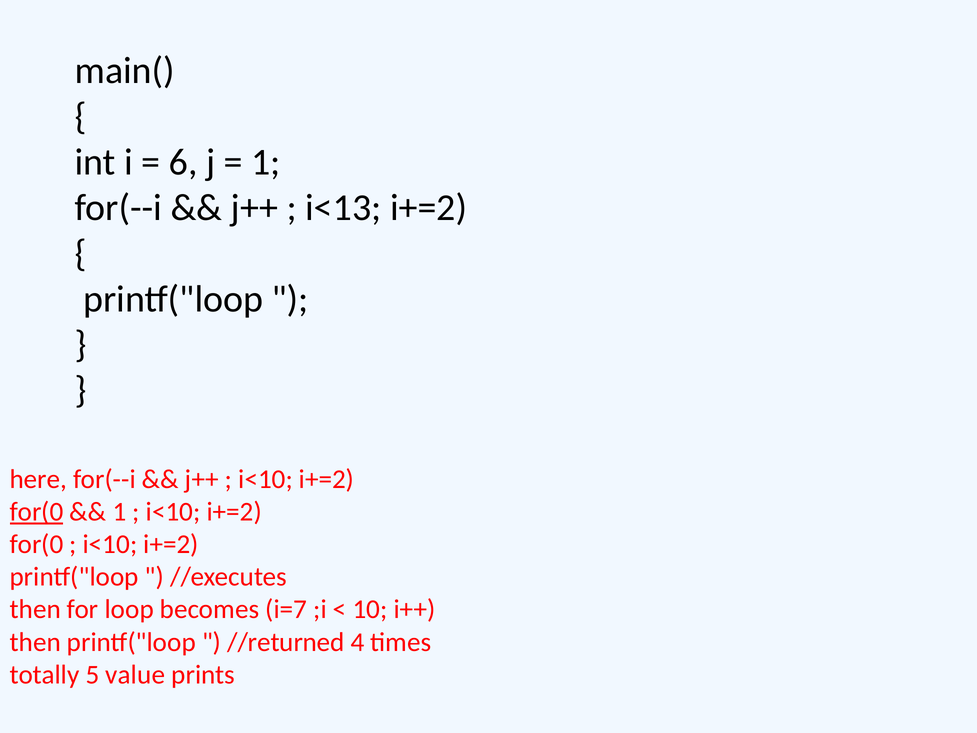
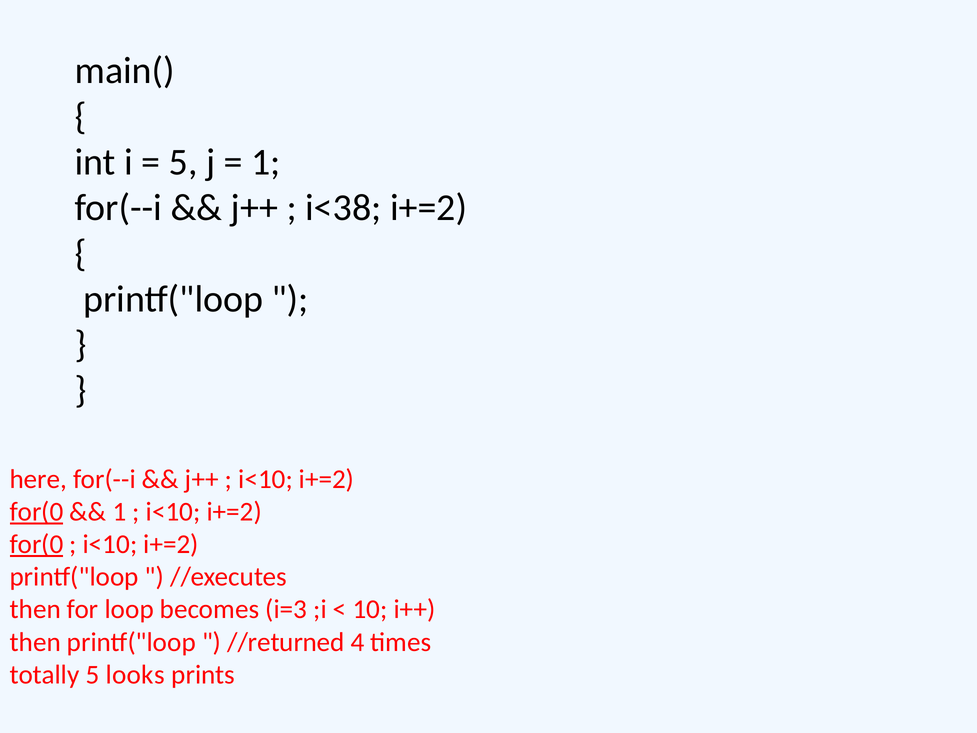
6 at (183, 162): 6 -> 5
i<13: i<13 -> i<38
for(0 at (37, 544) underline: none -> present
i=7: i=7 -> i=3
value: value -> looks
